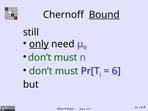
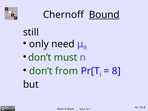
only underline: present -> none
must at (67, 71): must -> from
6 at (116, 71): 6 -> 8
